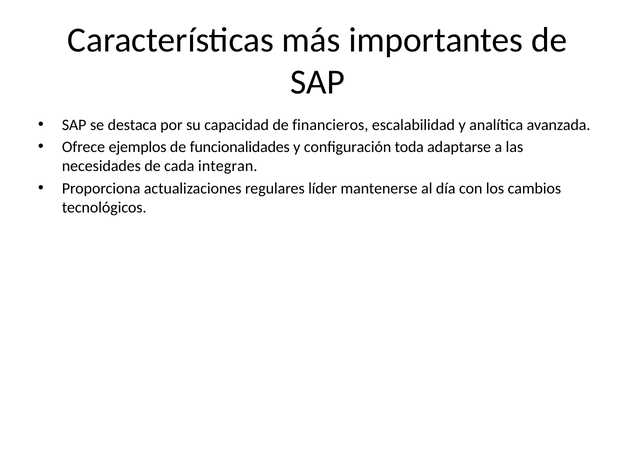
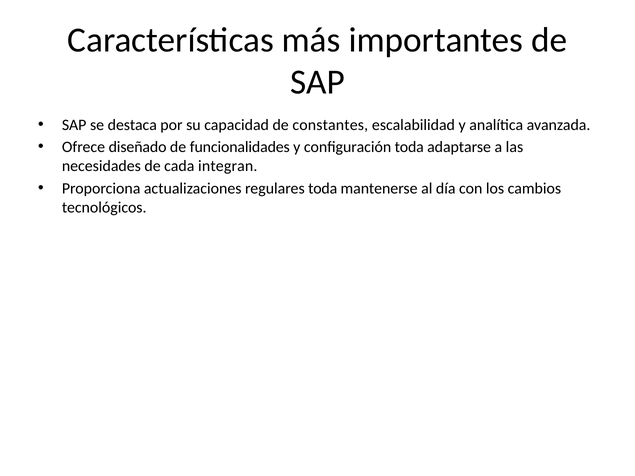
financieros: financieros -> constantes
ejemplos: ejemplos -> diseñado
regulares líder: líder -> toda
